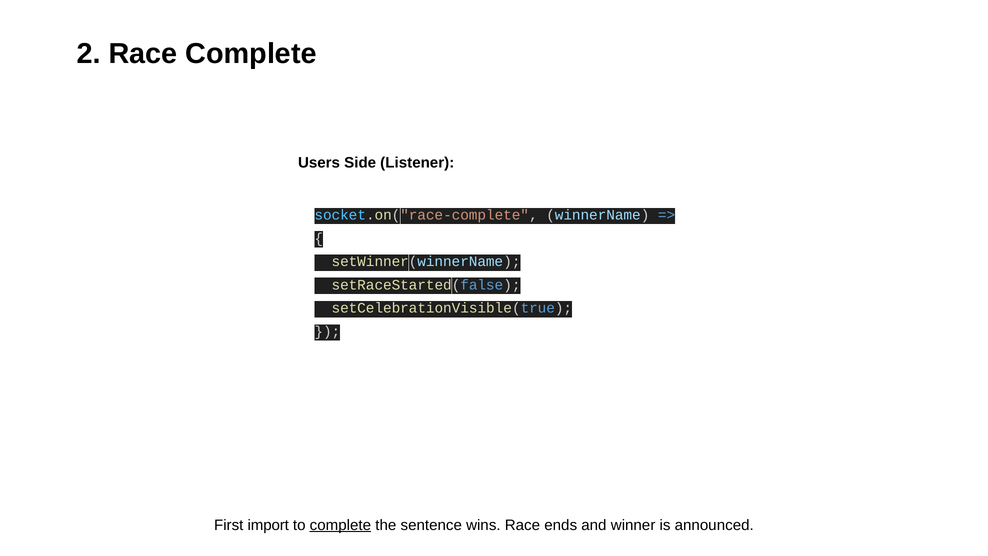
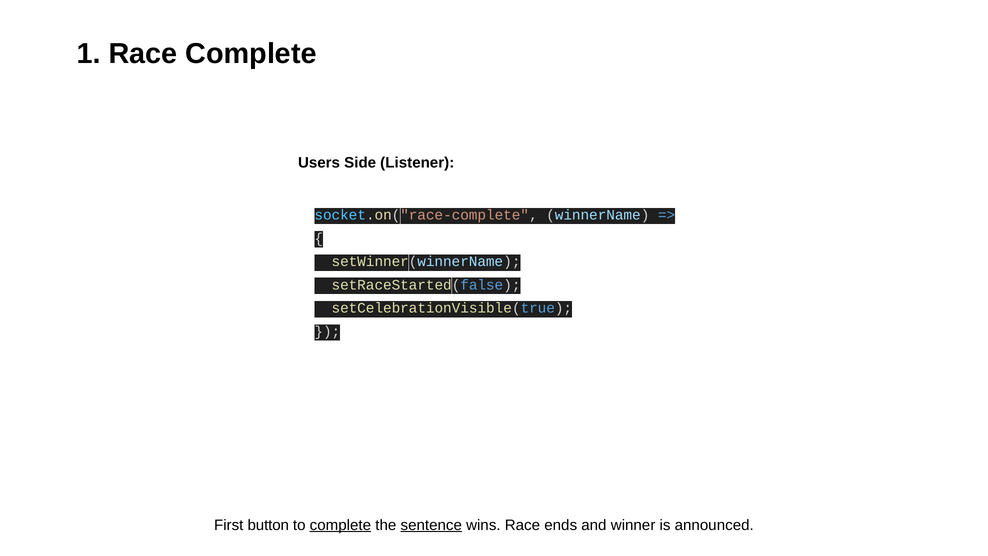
2: 2 -> 1
import: import -> button
sentence underline: none -> present
